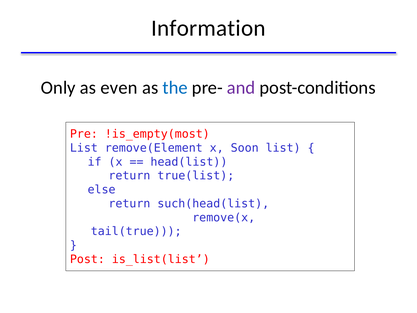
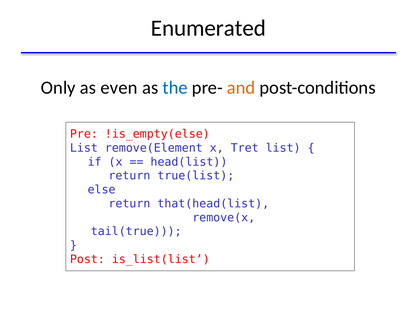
Information: Information -> Enumerated
and colour: purple -> orange
!is_empty(most: !is_empty(most -> !is_empty(else
Soon: Soon -> Tret
such(head(list: such(head(list -> that(head(list
